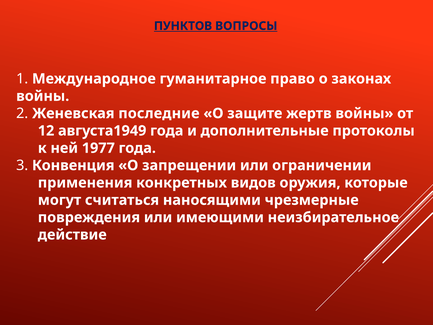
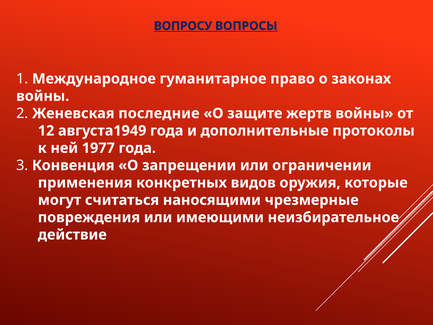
ПУНКТОВ: ПУНКТОВ -> ВОПРОСУ
